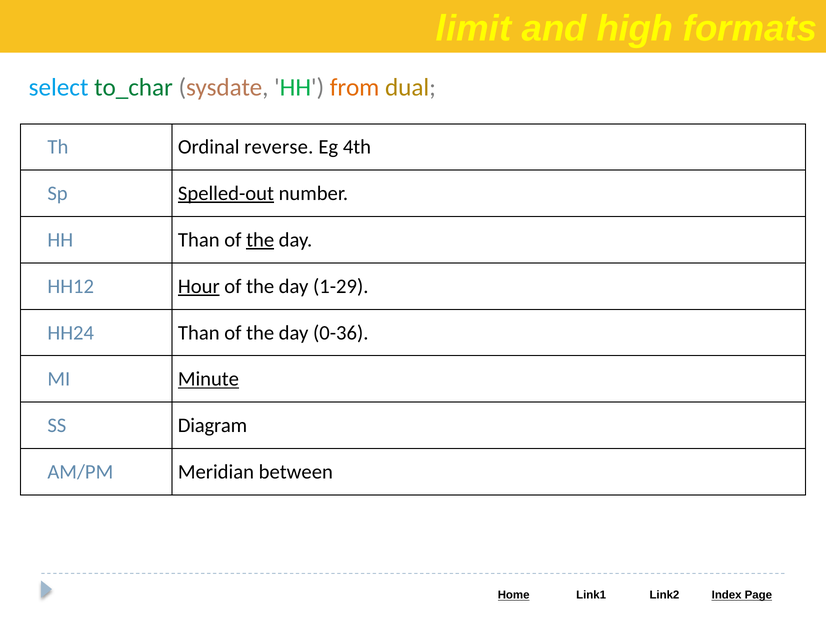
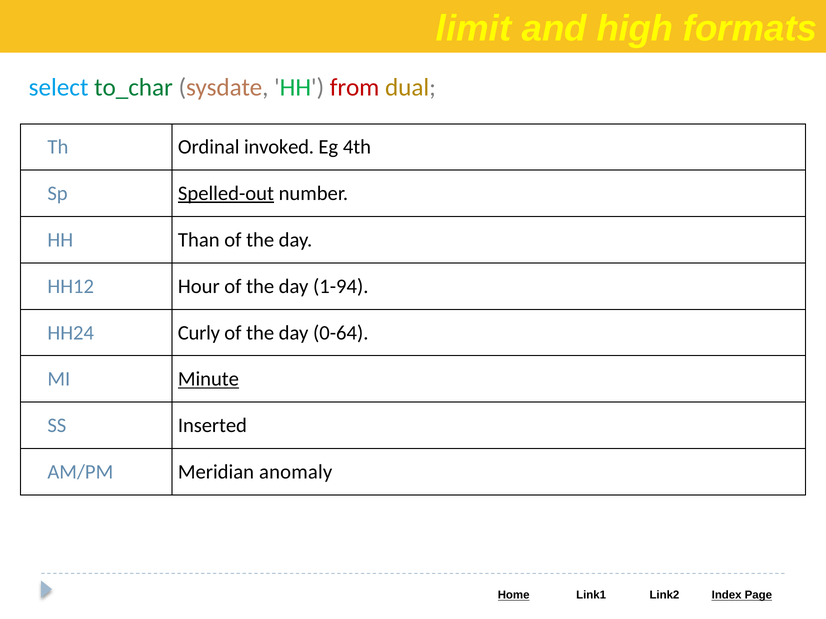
from colour: orange -> red
reverse: reverse -> invoked
the at (260, 240) underline: present -> none
Hour underline: present -> none
1-29: 1-29 -> 1-94
HH24 Than: Than -> Curly
0-36: 0-36 -> 0-64
Diagram: Diagram -> Inserted
between: between -> anomaly
